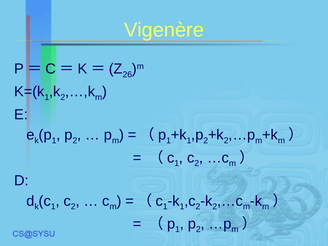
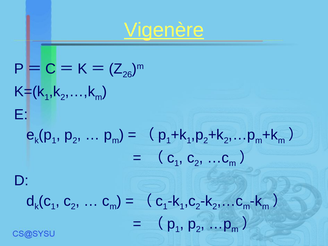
Vigenère underline: none -> present
